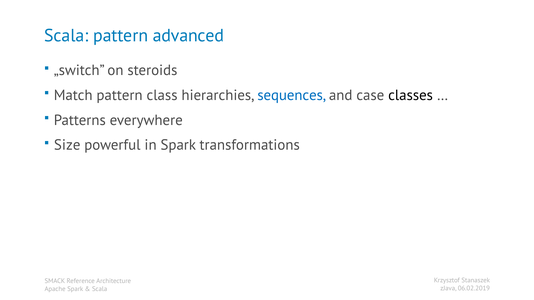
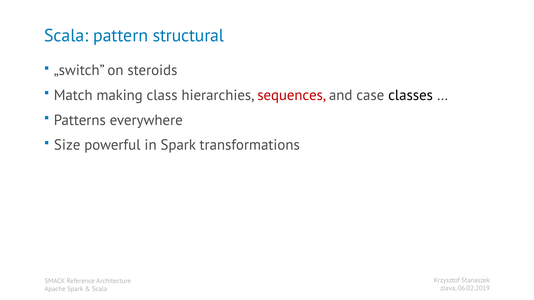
advanced: advanced -> structural
Match pattern: pattern -> making
sequences colour: blue -> red
